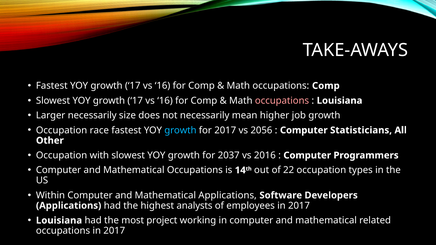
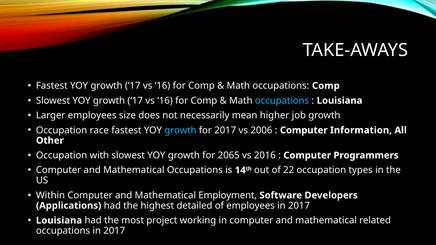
occupations at (282, 101) colour: pink -> light blue
Larger necessarily: necessarily -> employees
2056: 2056 -> 2006
Statisticians: Statisticians -> Information
2037: 2037 -> 2065
Mathematical Applications: Applications -> Employment
analysts: analysts -> detailed
